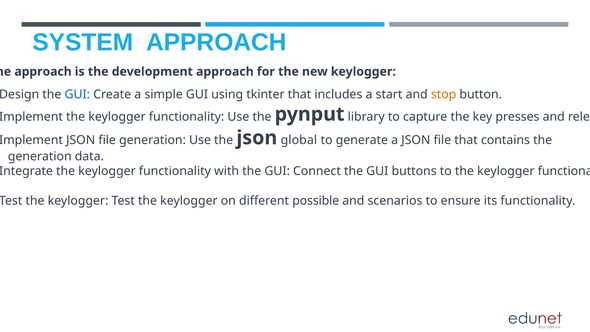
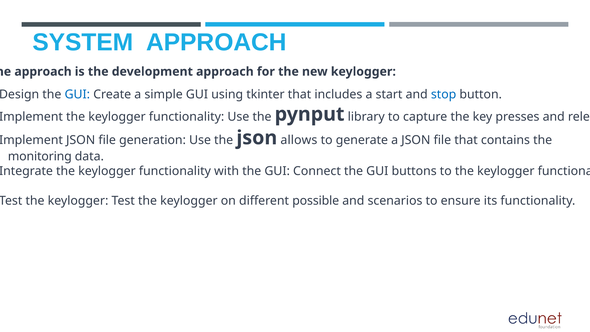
stop colour: orange -> blue
global: global -> allows
generation at (40, 156): generation -> monitoring
